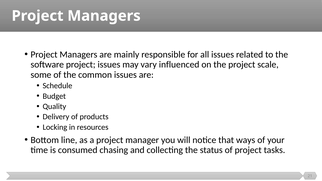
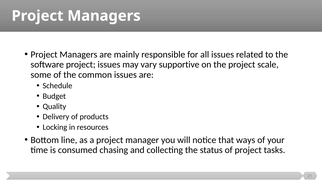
influenced: influenced -> supportive
